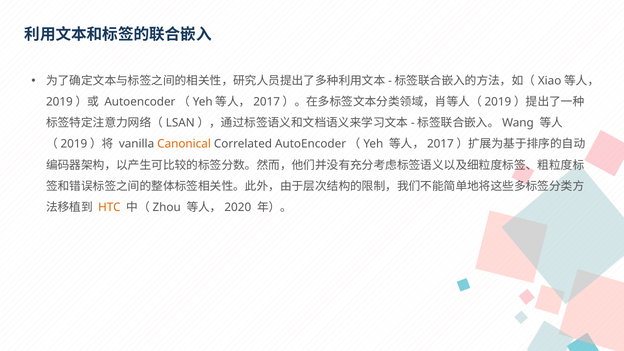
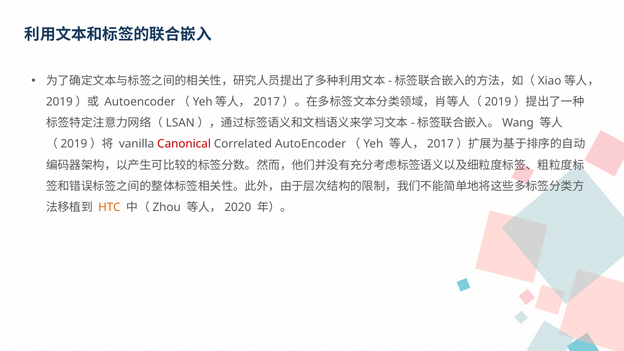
Canonical colour: orange -> red
